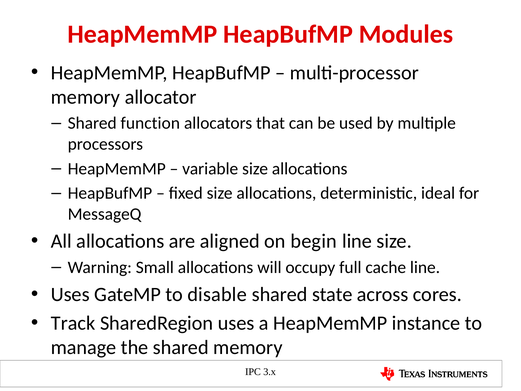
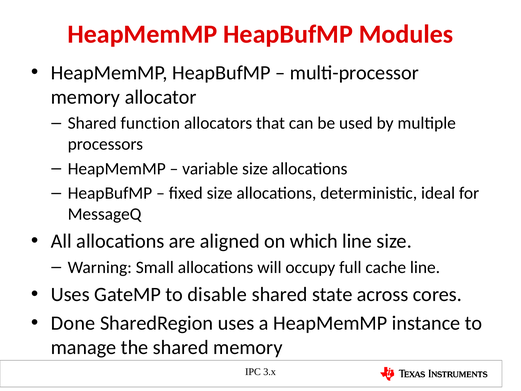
begin: begin -> which
Track: Track -> Done
